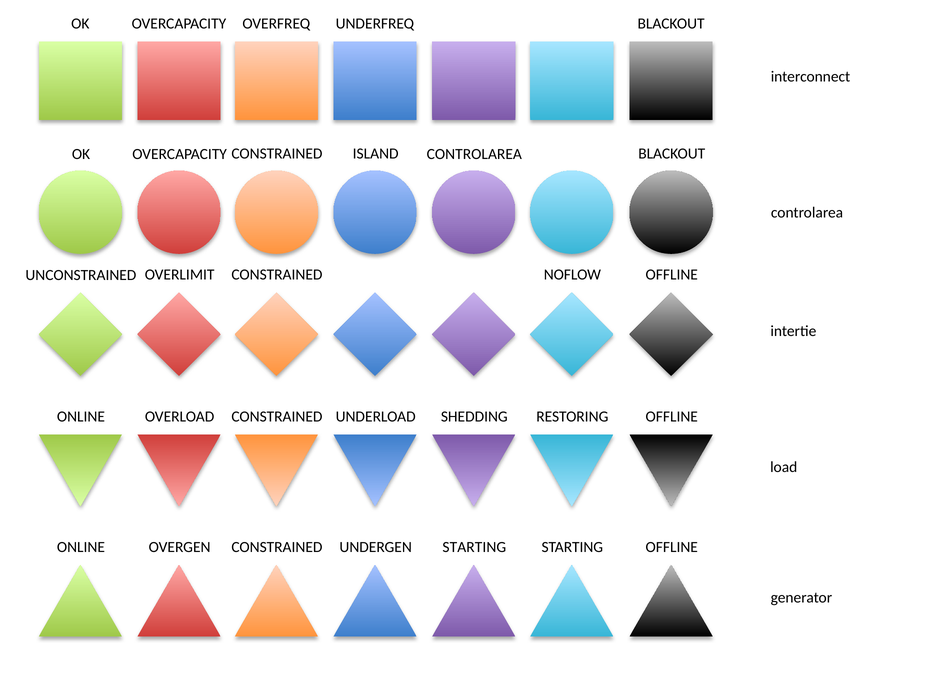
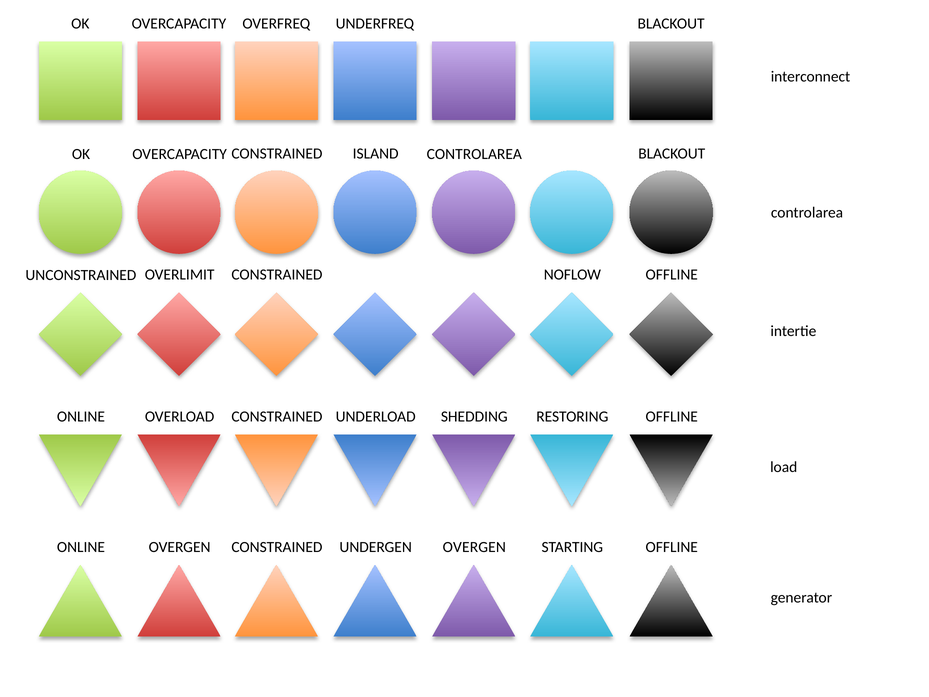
UNDERGEN STARTING: STARTING -> OVERGEN
